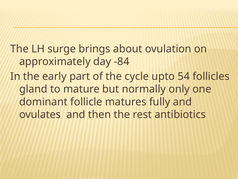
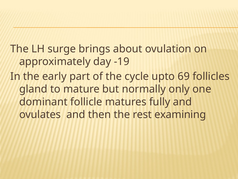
-84: -84 -> -19
54: 54 -> 69
antibiotics: antibiotics -> examining
